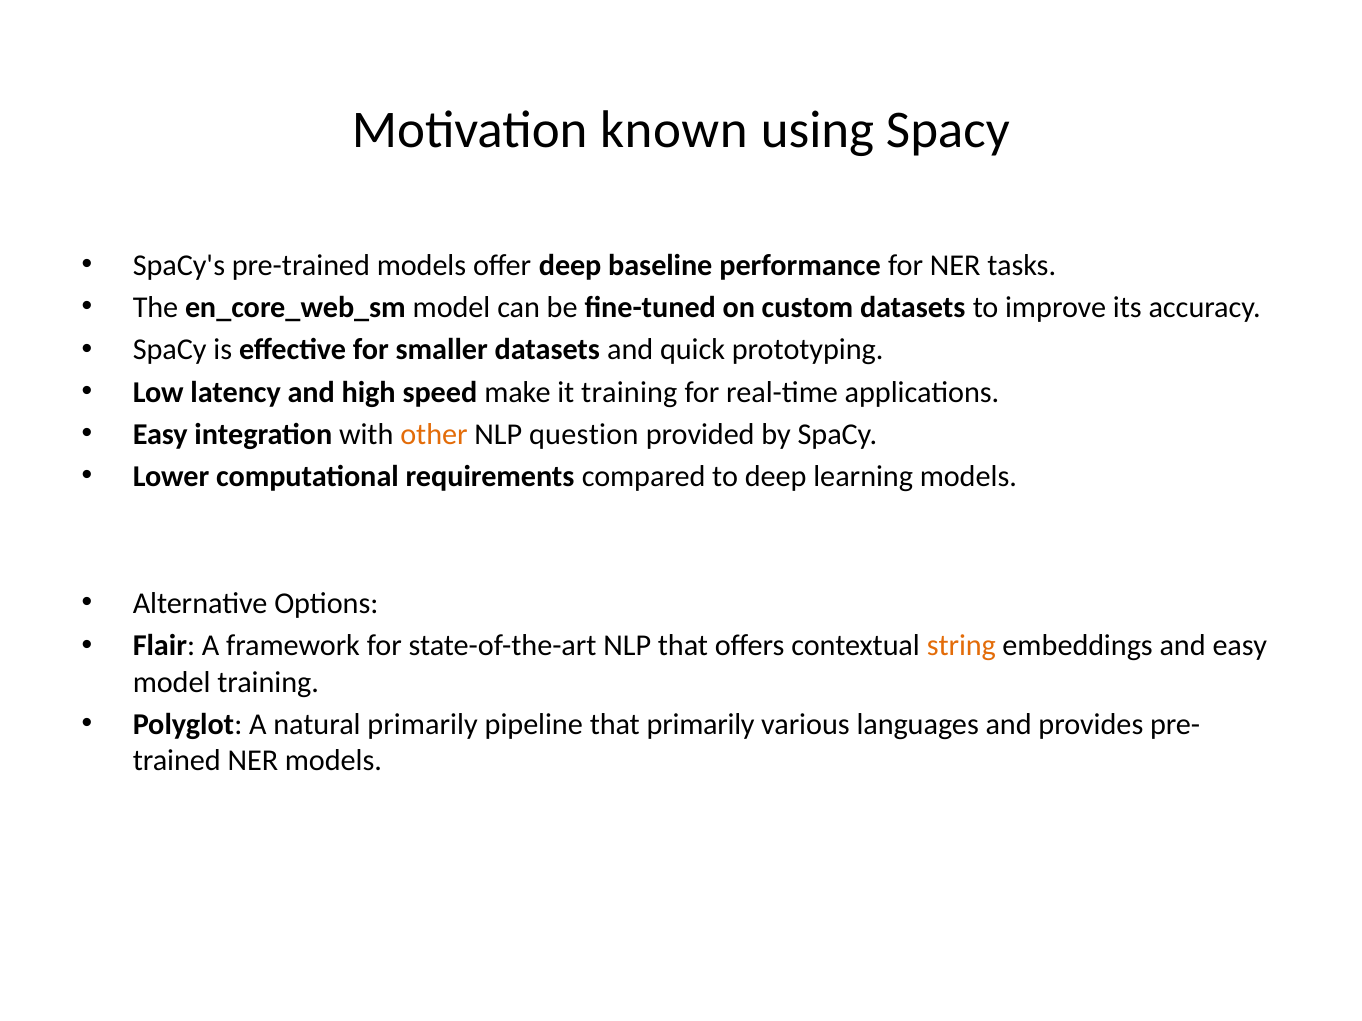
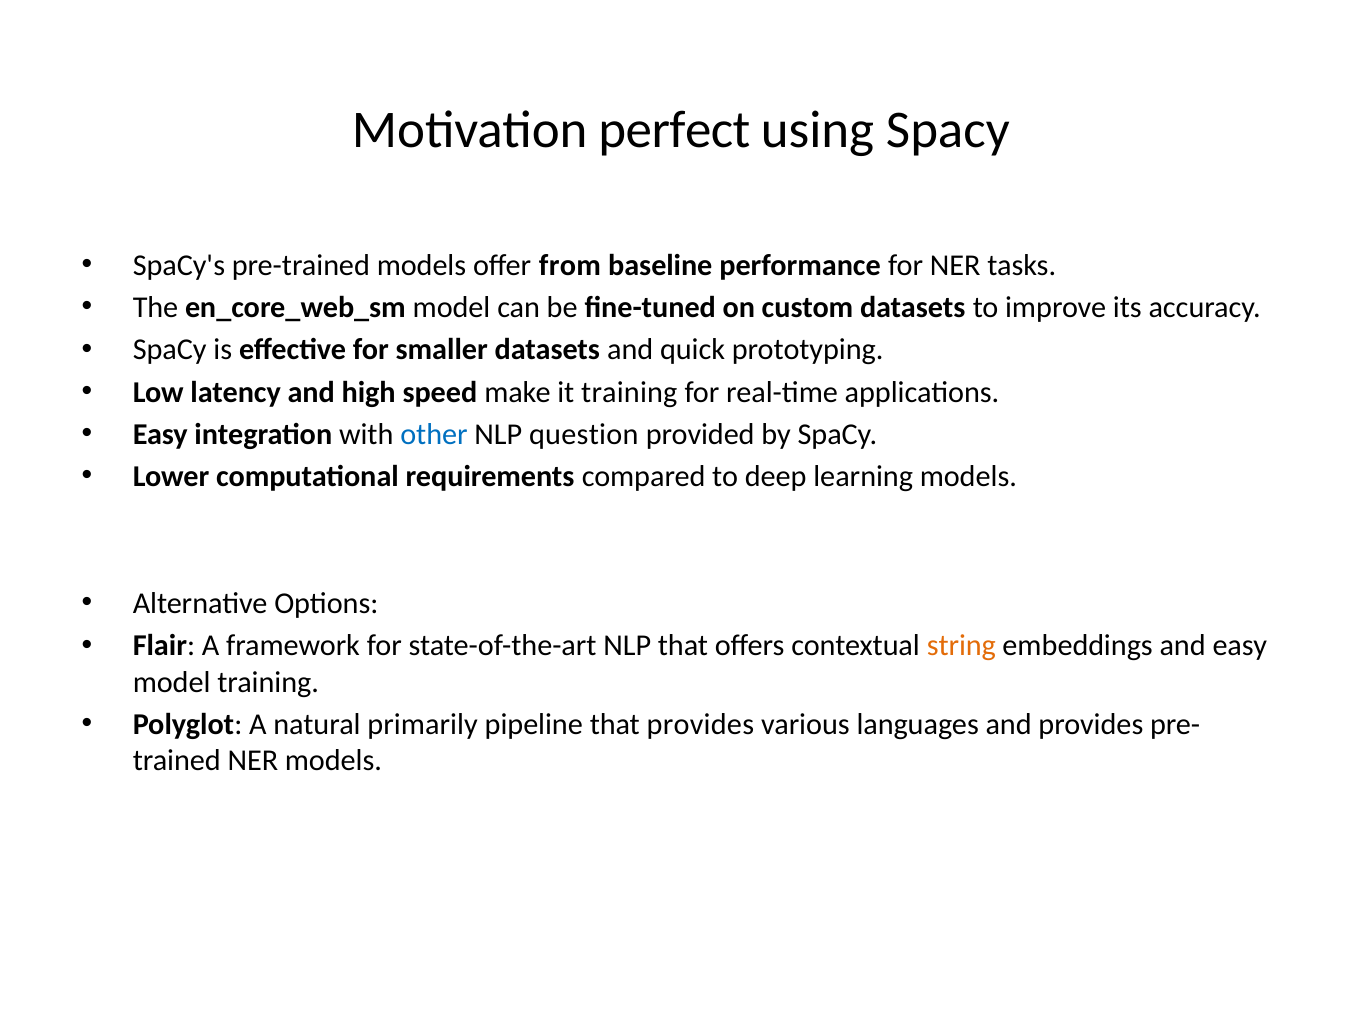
known: known -> perfect
offer deep: deep -> from
other colour: orange -> blue
that primarily: primarily -> provides
